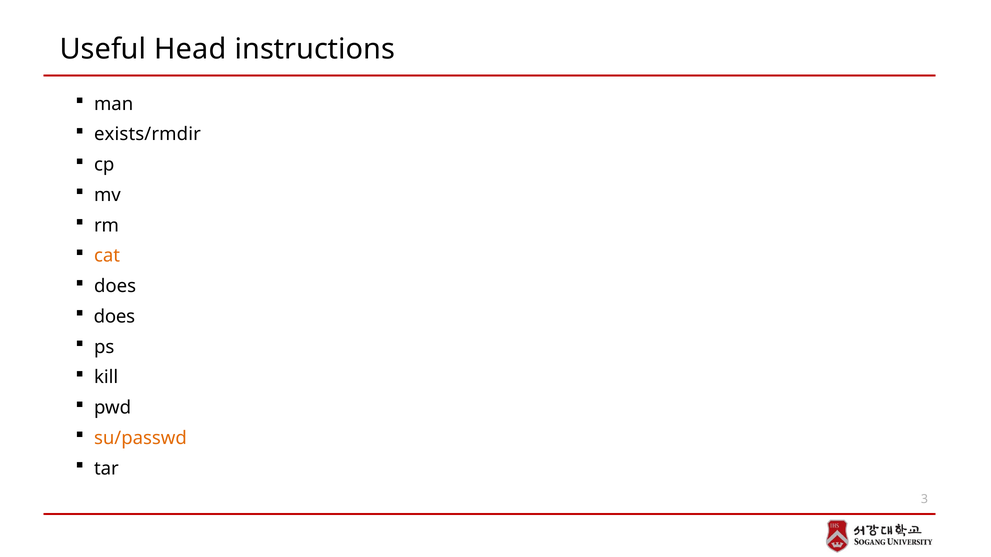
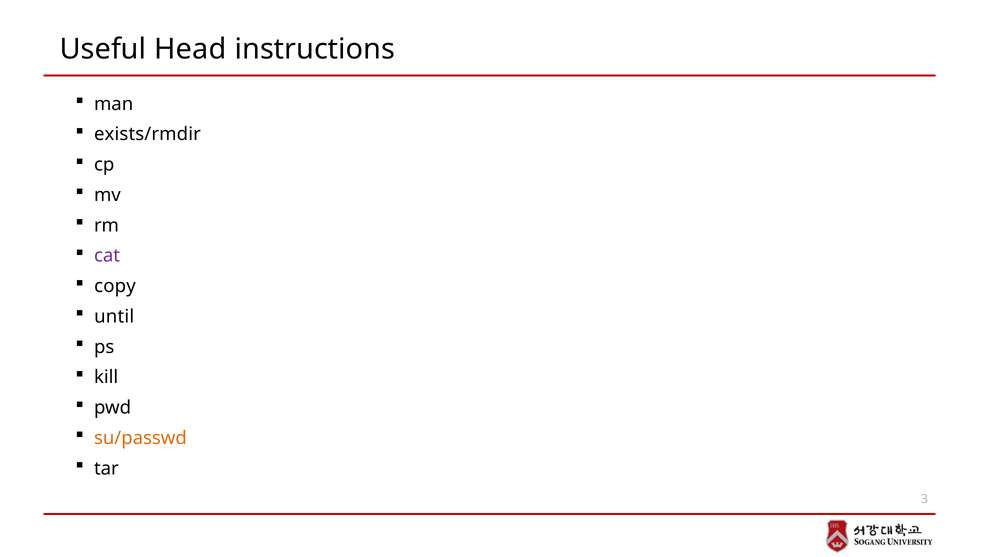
cat colour: orange -> purple
does at (115, 286): does -> copy
does at (114, 317): does -> until
